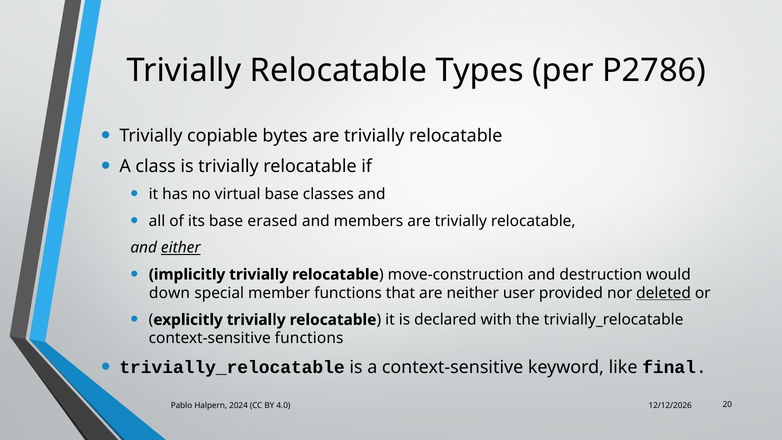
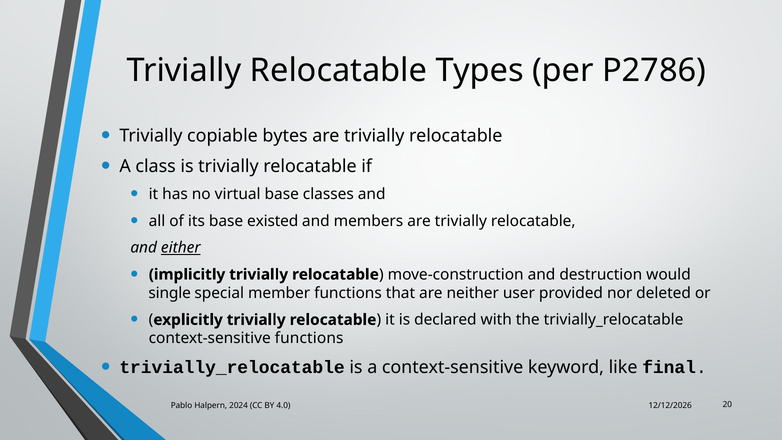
erased: erased -> existed
down: down -> single
deleted underline: present -> none
